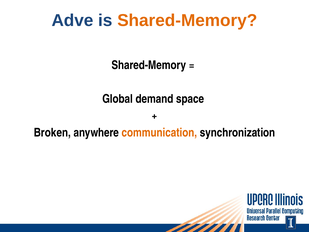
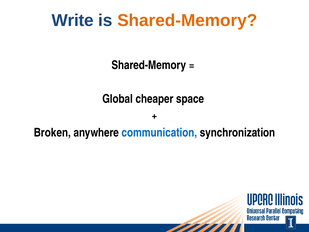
Adve: Adve -> Write
demand: demand -> cheaper
communication colour: orange -> blue
